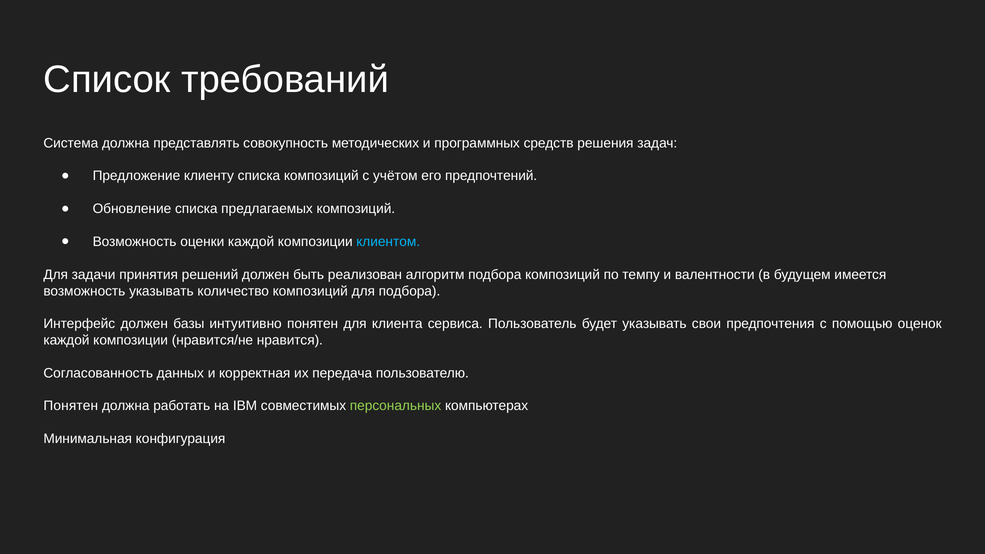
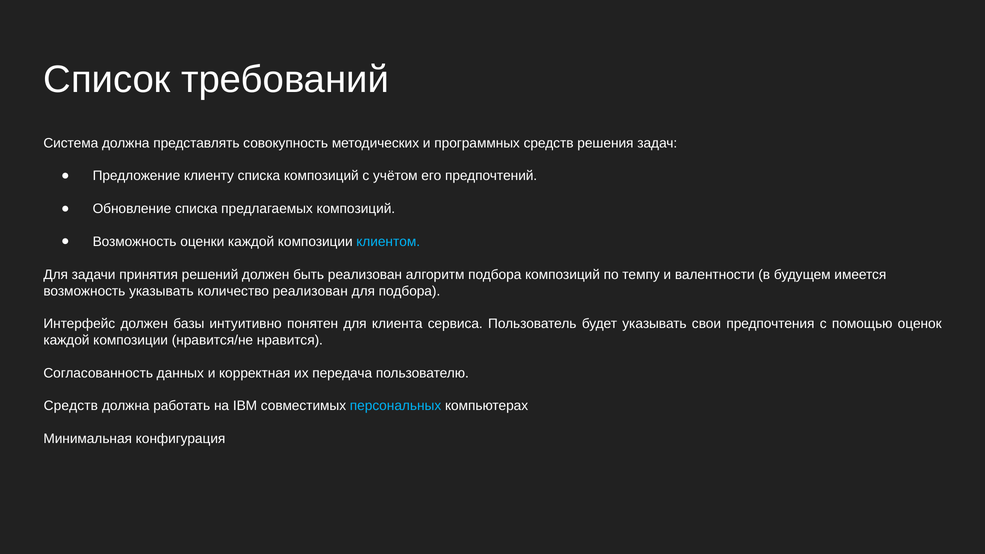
количество композиций: композиций -> реализован
Понятен at (71, 406): Понятен -> Средств
персональных colour: light green -> light blue
